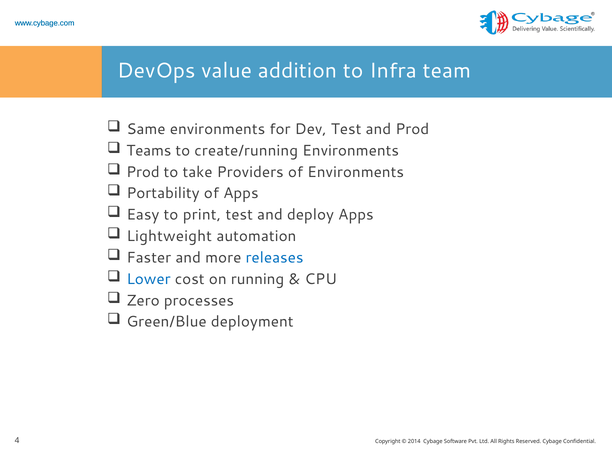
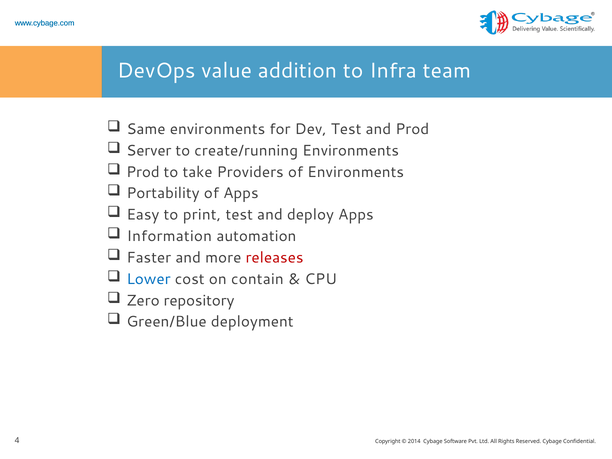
Teams: Teams -> Server
Lightweight: Lightweight -> Information
releases colour: blue -> red
running: running -> contain
processes: processes -> repository
